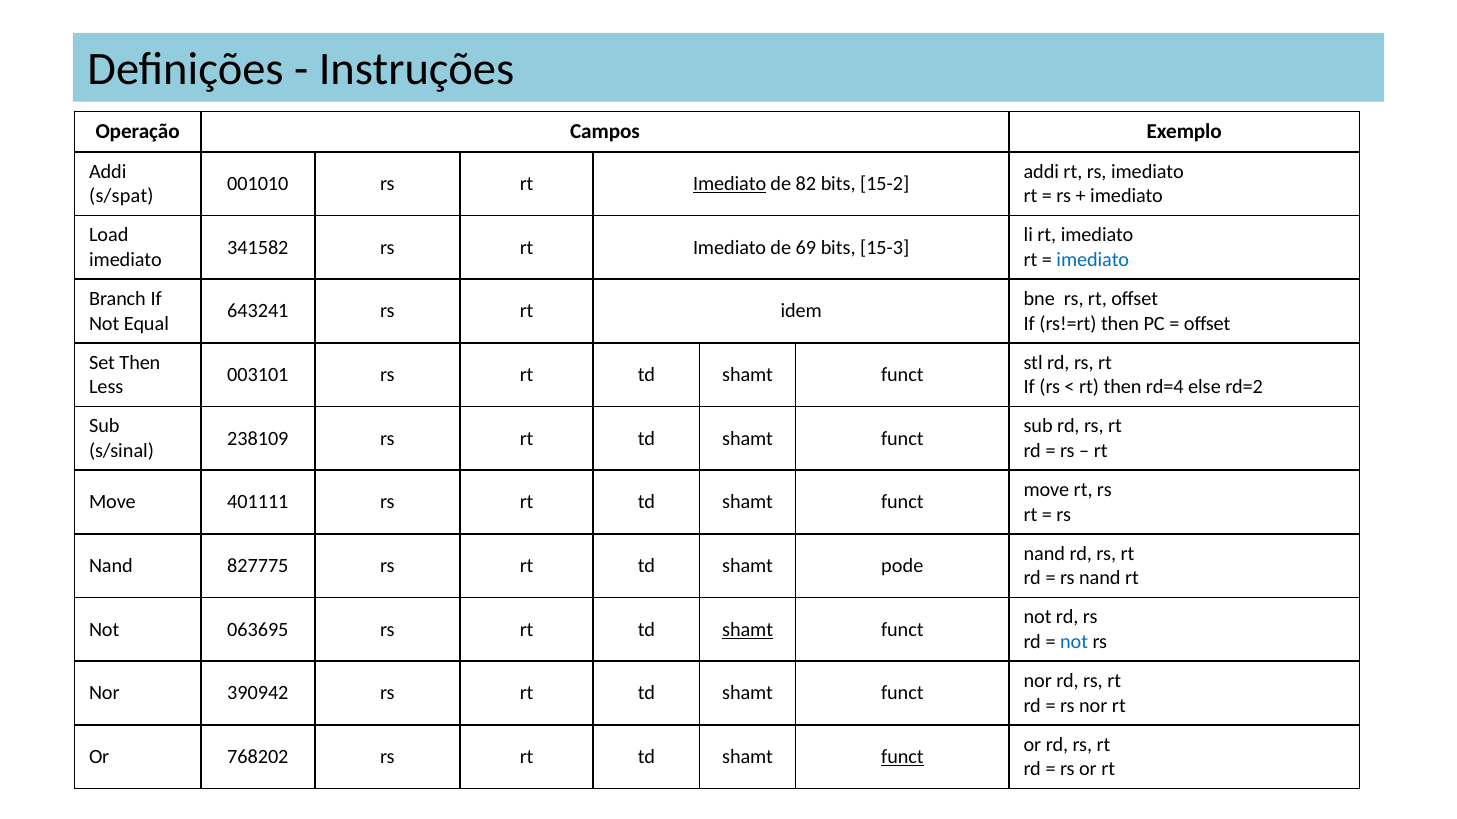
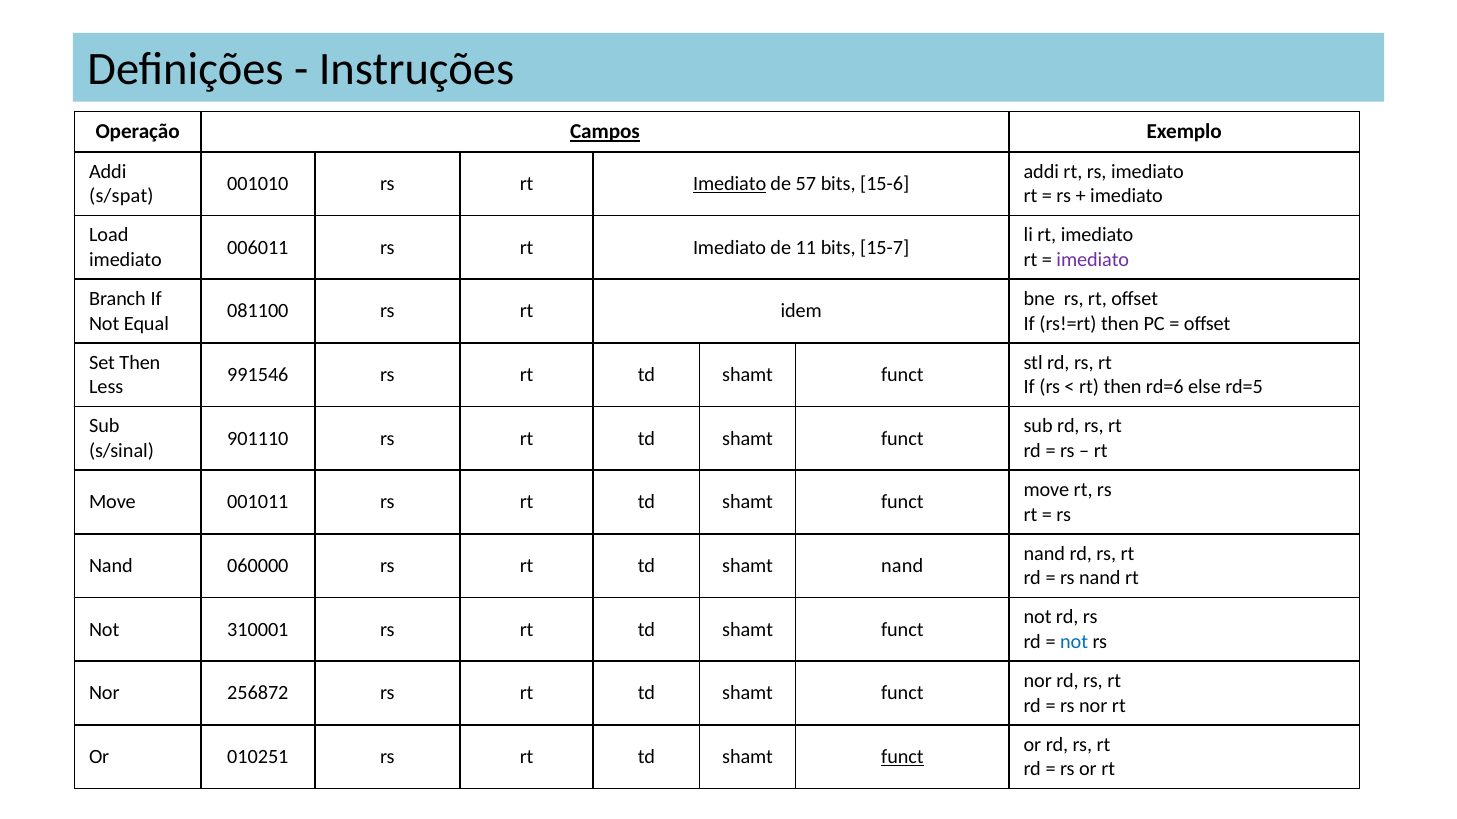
Campos underline: none -> present
82: 82 -> 57
15-2: 15-2 -> 15-6
341582: 341582 -> 006011
69: 69 -> 11
15-3: 15-3 -> 15-7
imediato at (1093, 260) colour: blue -> purple
643241: 643241 -> 081100
003101: 003101 -> 991546
rd=4: rd=4 -> rd=6
rd=2: rd=2 -> rd=5
238109: 238109 -> 901110
401111: 401111 -> 001011
827775: 827775 -> 060000
shamt pode: pode -> nand
063695: 063695 -> 310001
shamt at (748, 630) underline: present -> none
390942: 390942 -> 256872
768202: 768202 -> 010251
